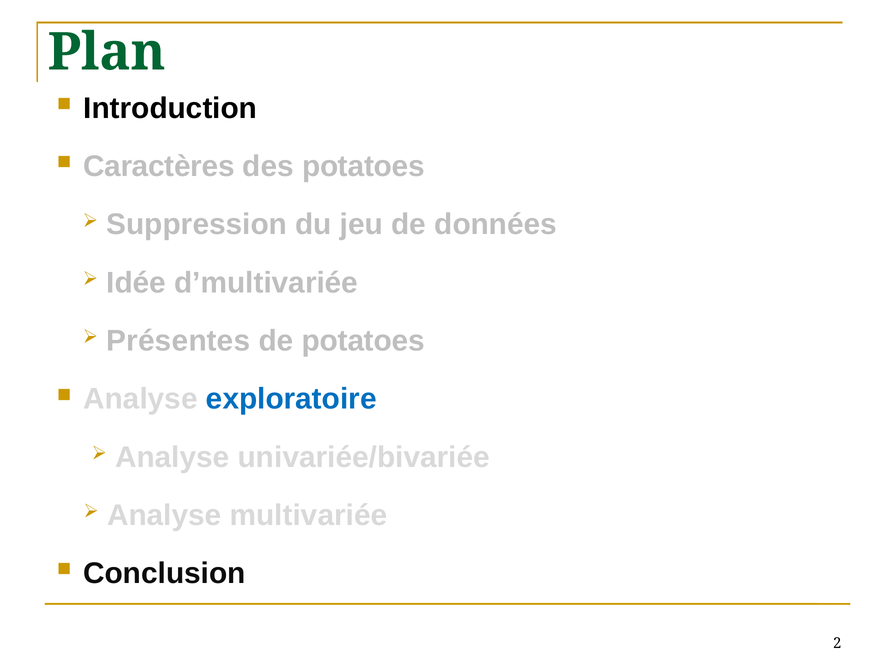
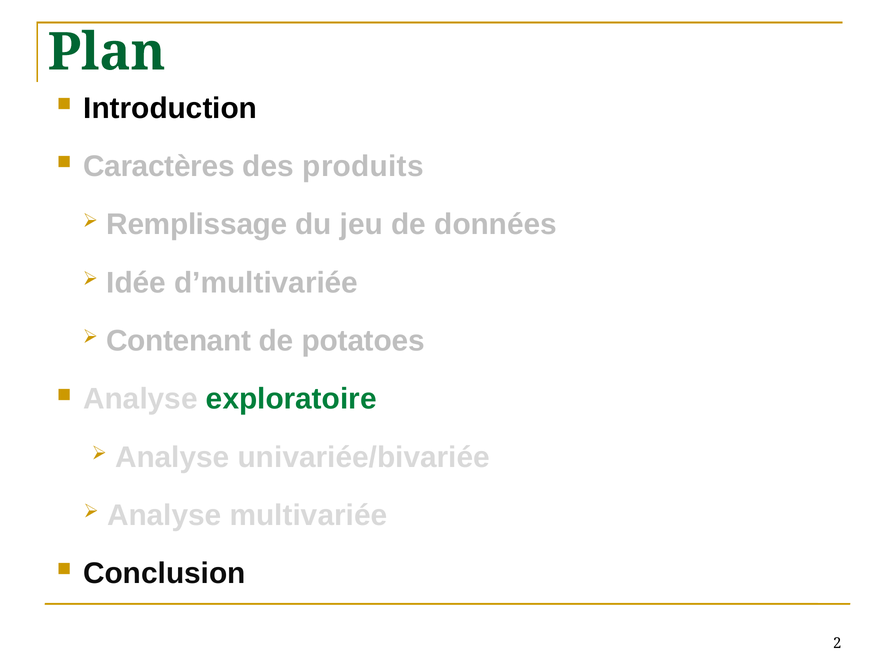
des potatoes: potatoes -> produits
Suppression: Suppression -> Remplissage
Présentes: Présentes -> Contenant
exploratoire colour: blue -> green
